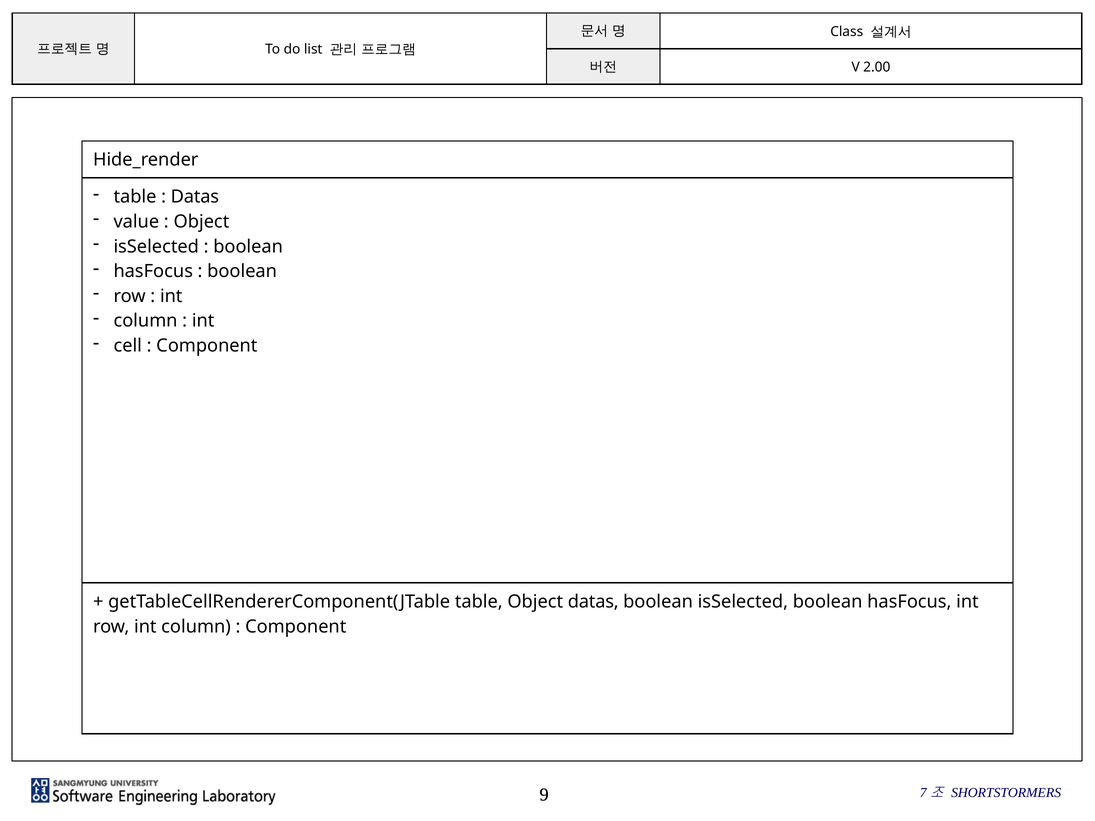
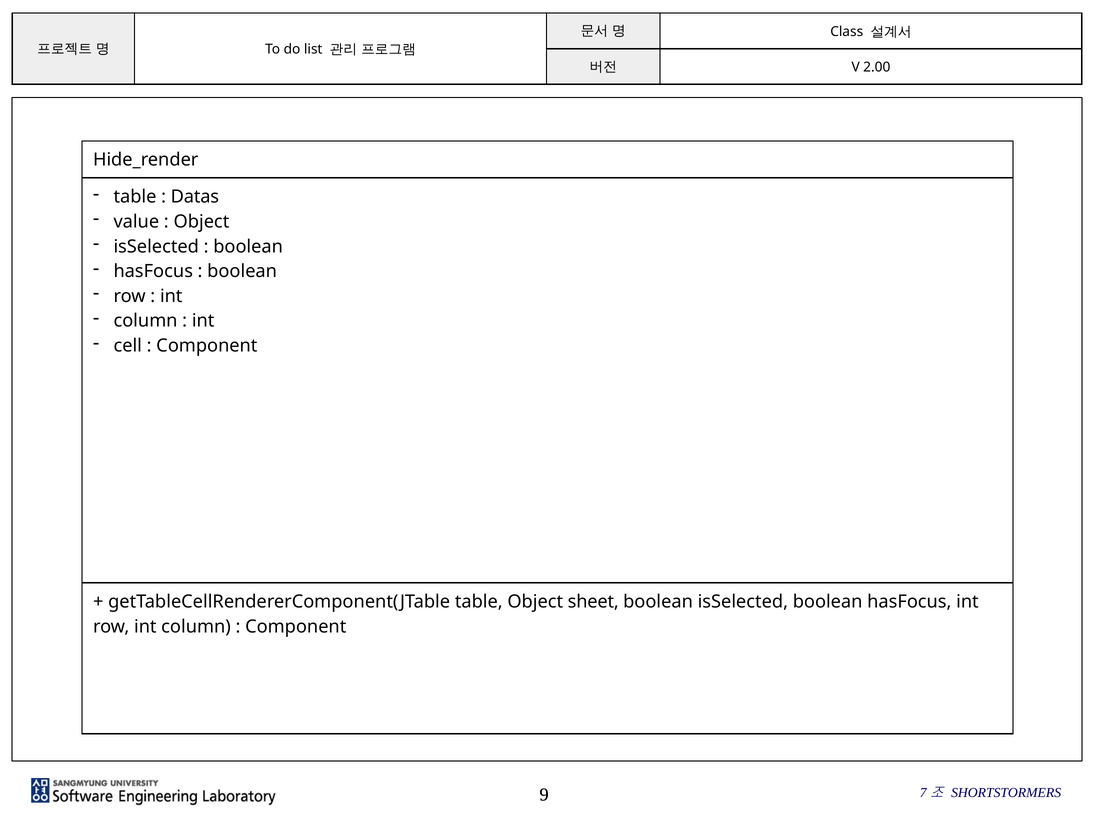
Object datas: datas -> sheet
